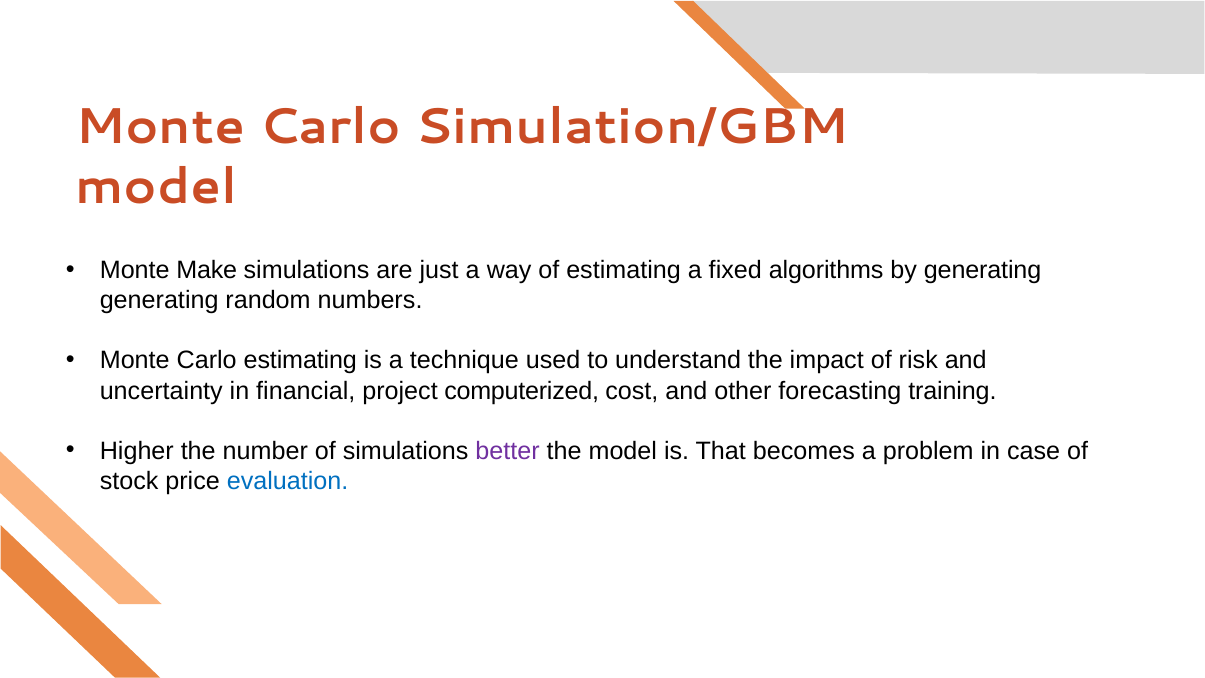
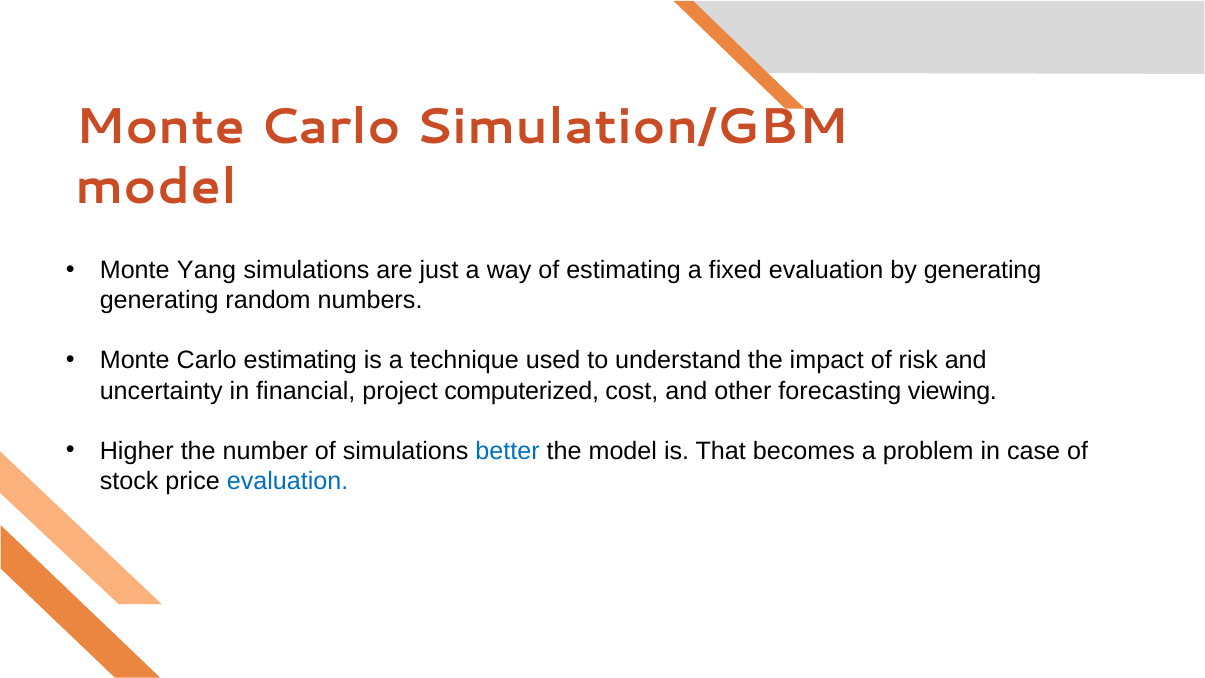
Make: Make -> Yang
fixed algorithms: algorithms -> evaluation
training: training -> viewing
better colour: purple -> blue
